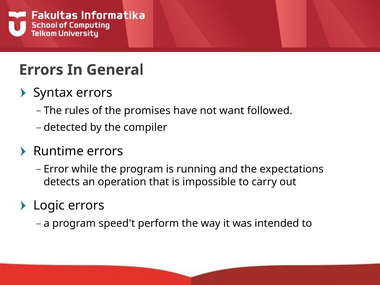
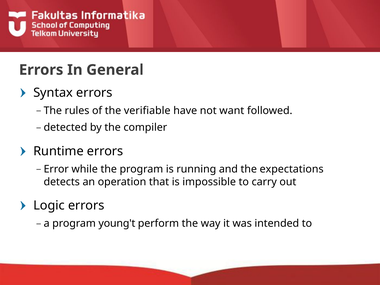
promises: promises -> verifiable
speed't: speed't -> young't
